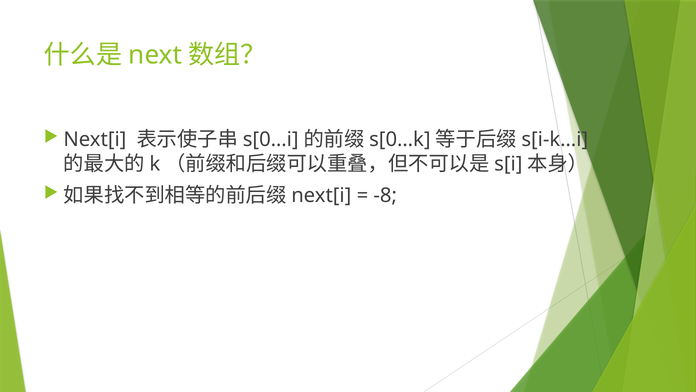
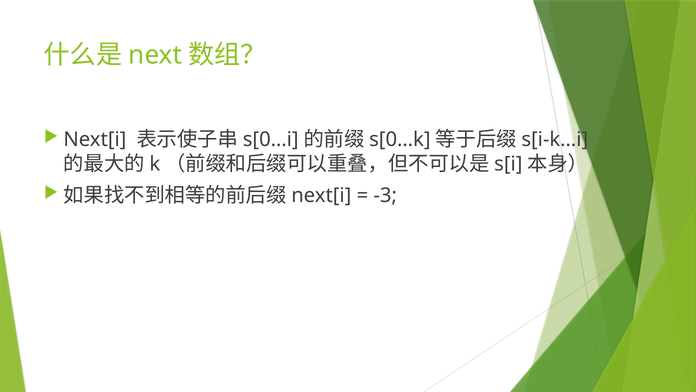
-8: -8 -> -3
